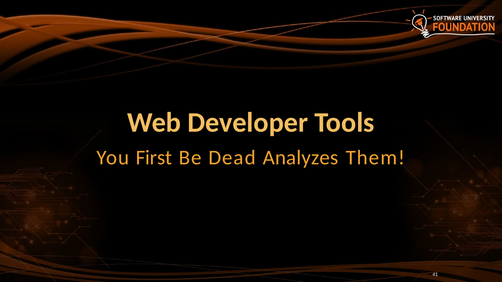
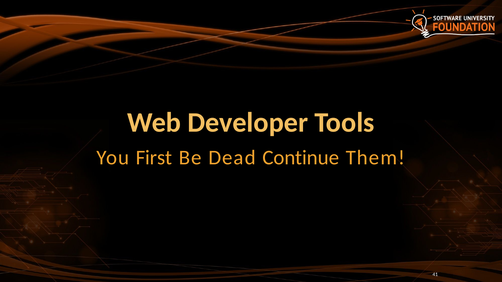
Analyzes: Analyzes -> Continue
